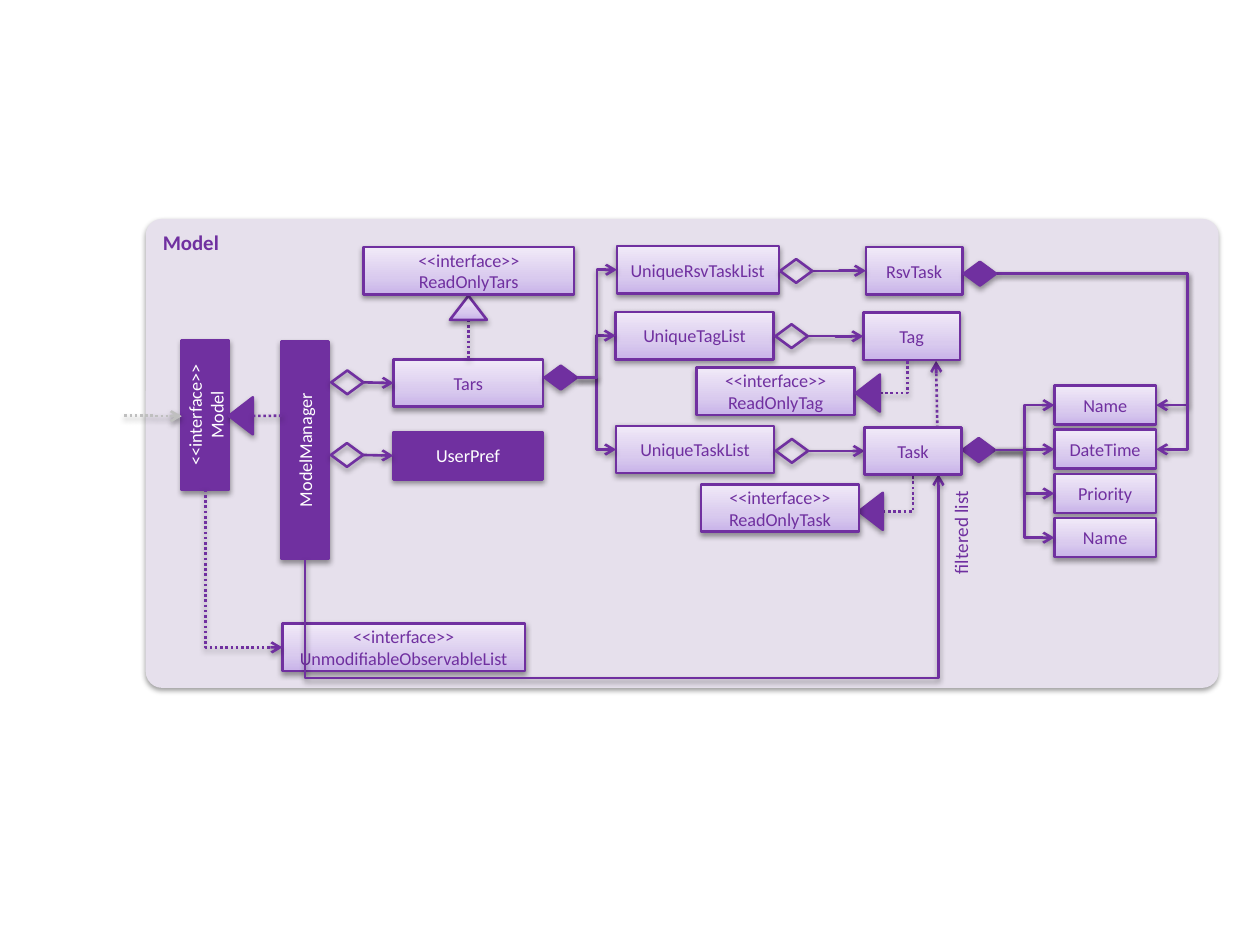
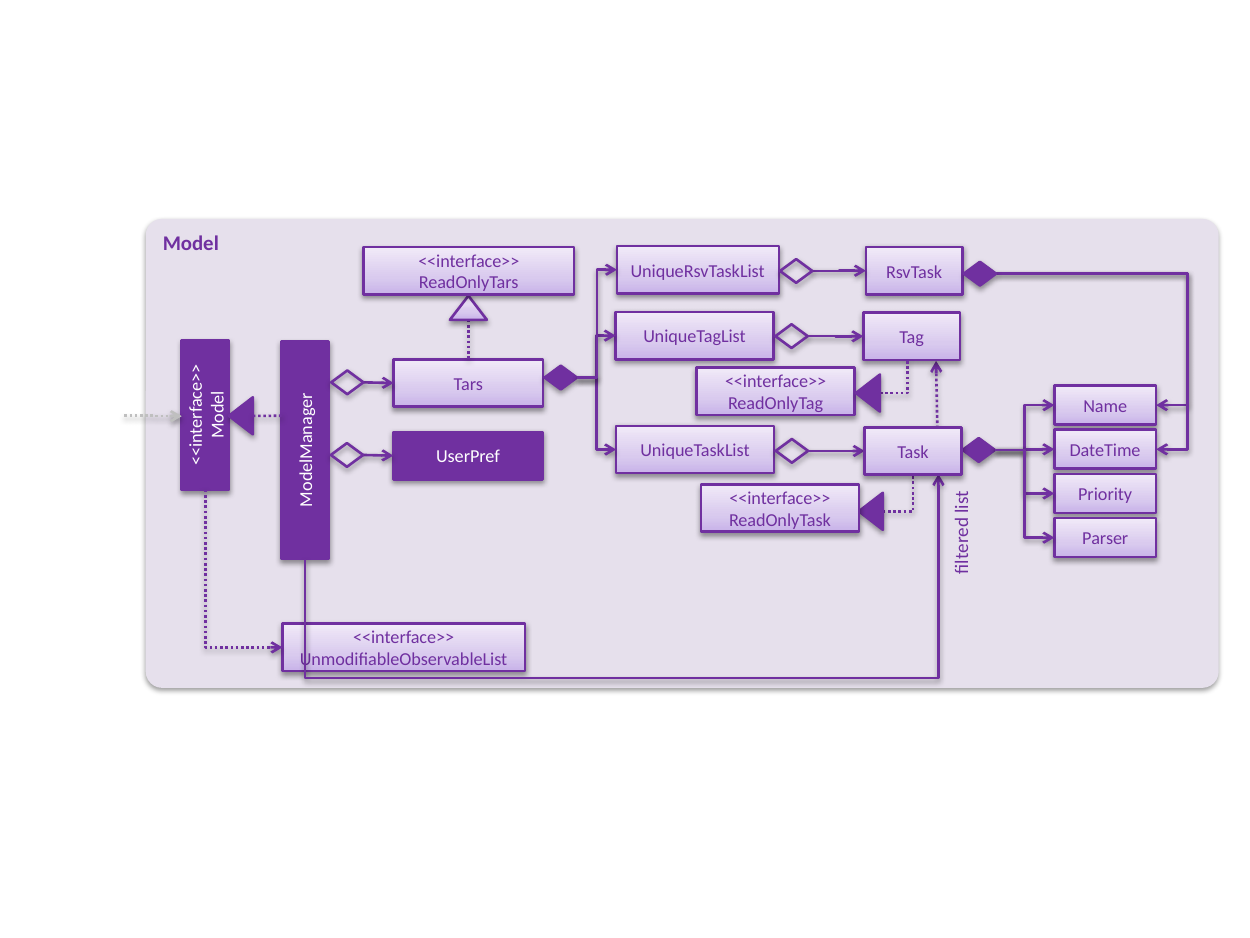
Name at (1105, 539): Name -> Parser
